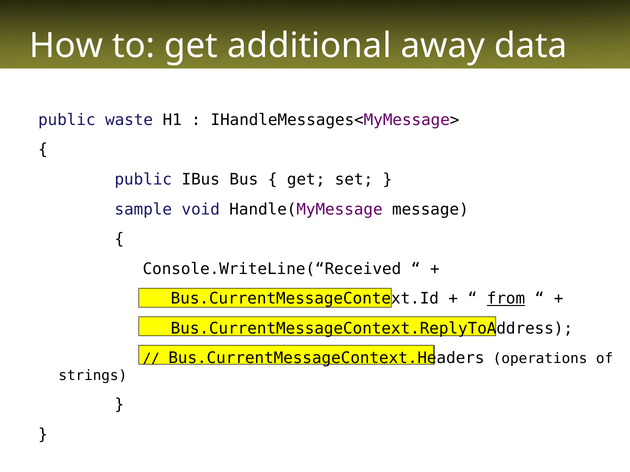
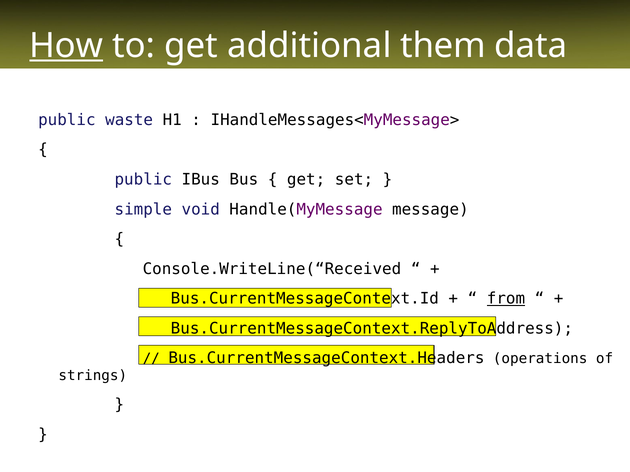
How underline: none -> present
away: away -> them
sample: sample -> simple
